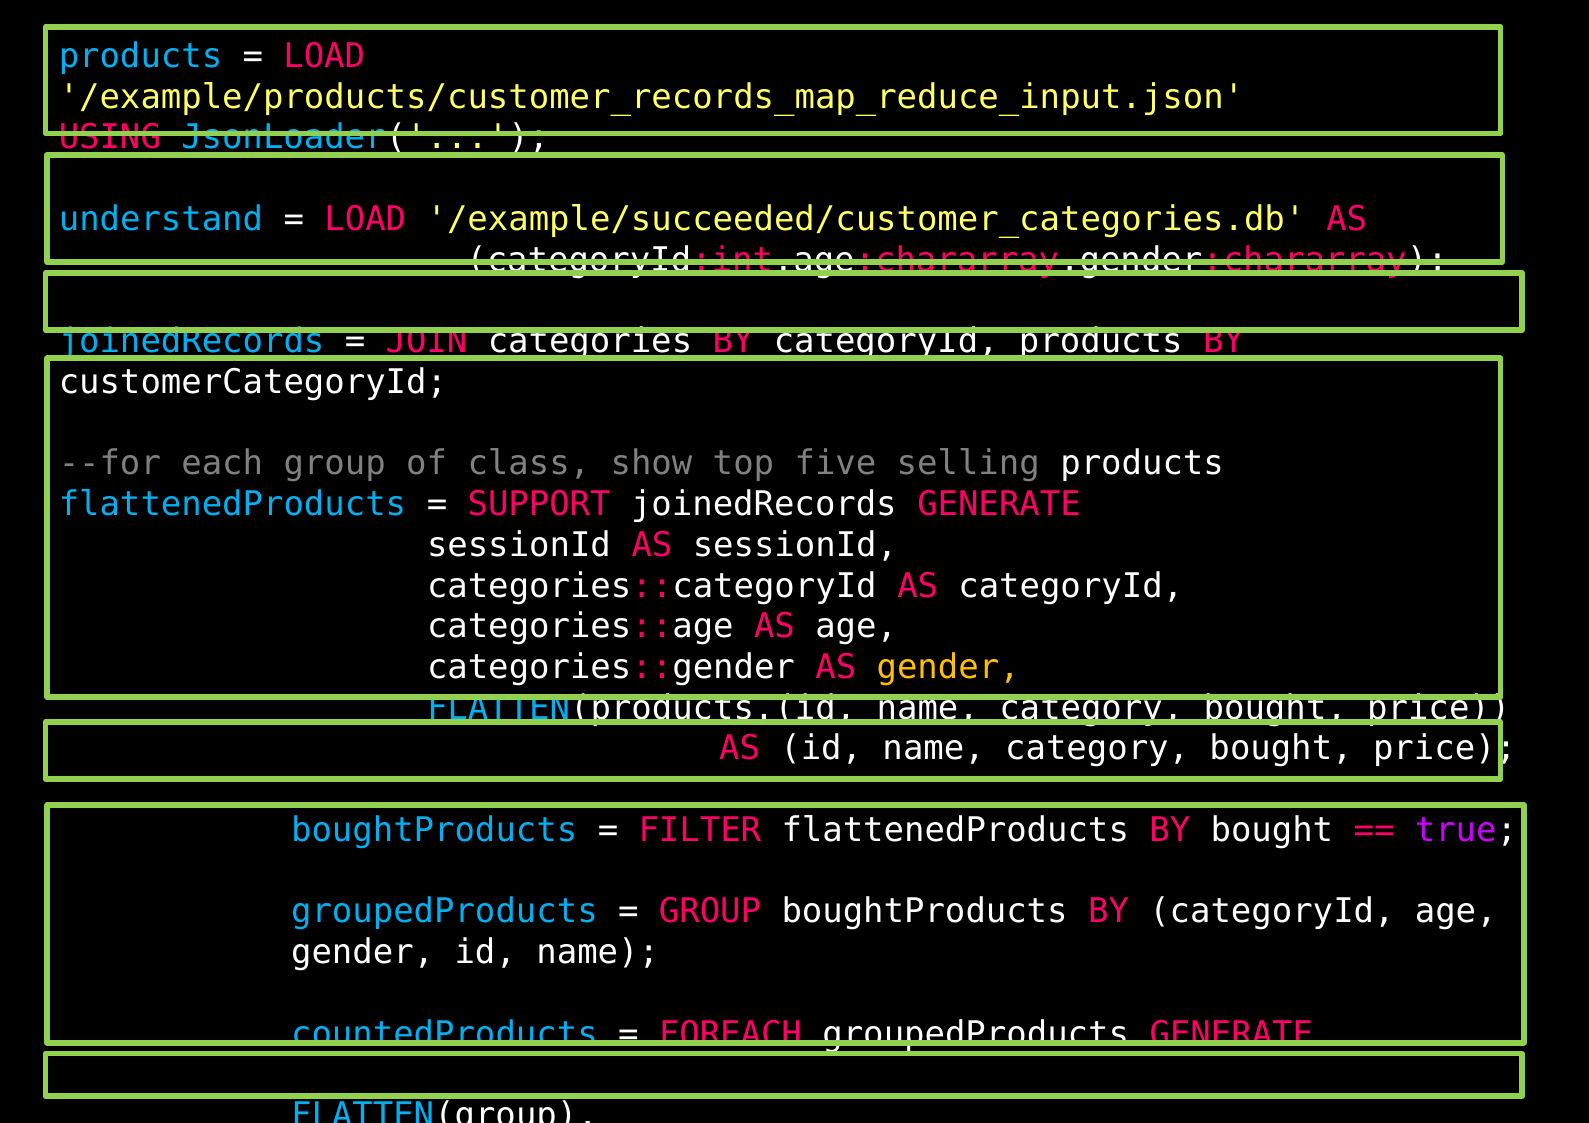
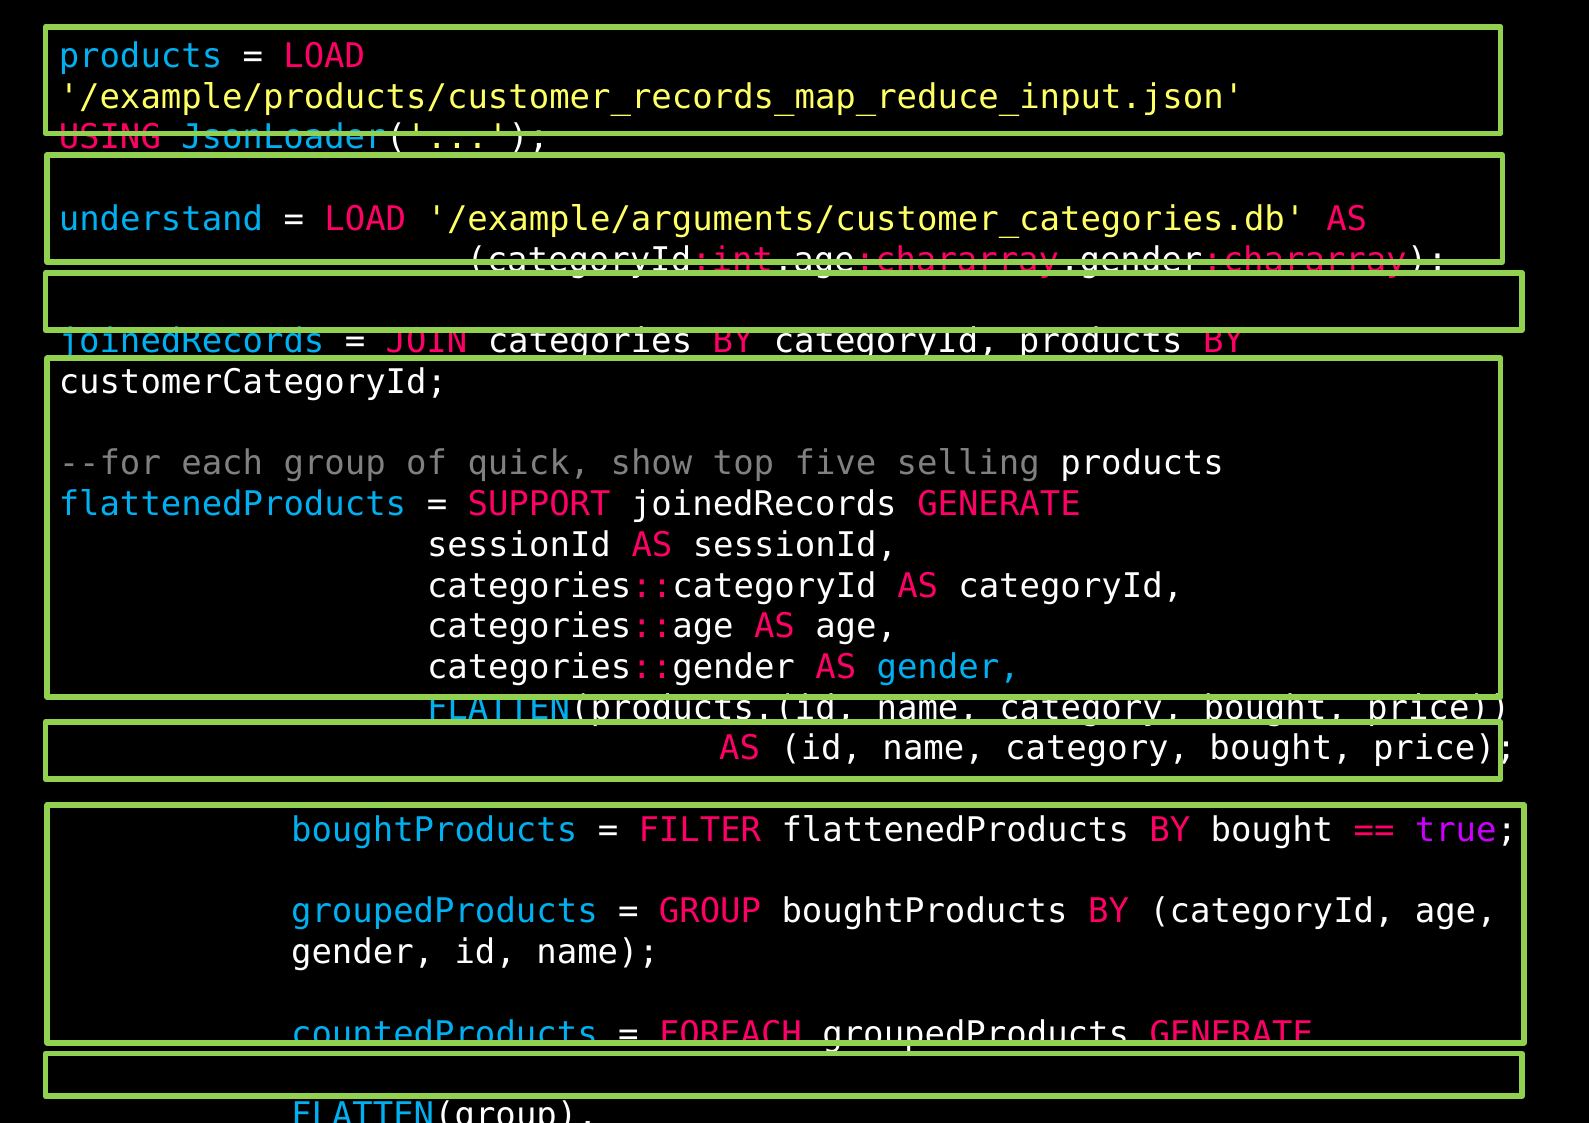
/example/succeeded/customer_categories.db: /example/succeeded/customer_categories.db -> /example/arguments/customer_categories.db
class: class -> quick
gender at (948, 668) colour: yellow -> light blue
